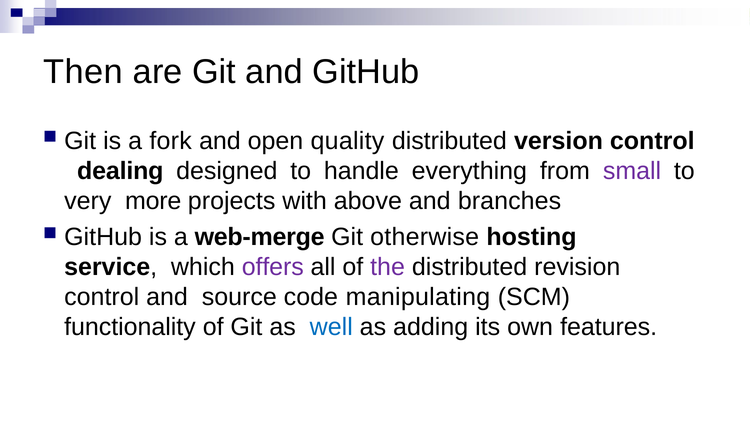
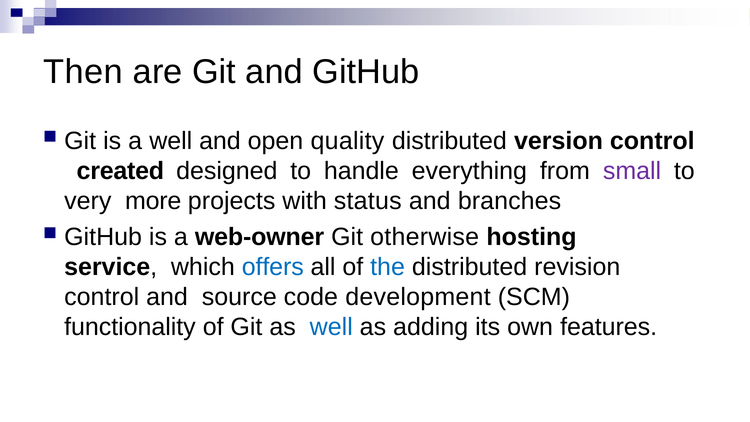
a fork: fork -> well
dealing: dealing -> created
above: above -> status
web-merge: web-merge -> web-owner
offers colour: purple -> blue
the colour: purple -> blue
manipulating: manipulating -> development
